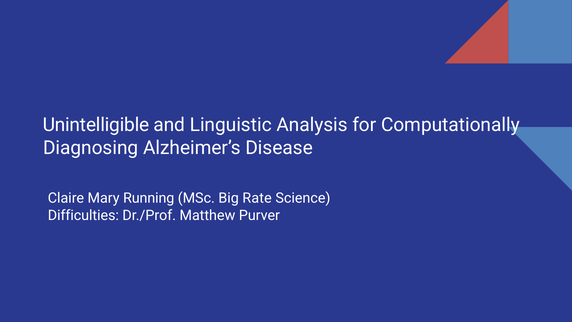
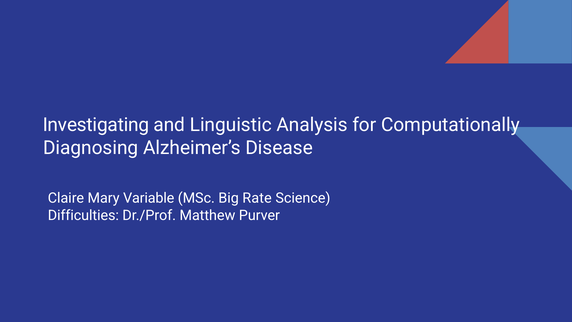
Unintelligible: Unintelligible -> Investigating
Running: Running -> Variable
